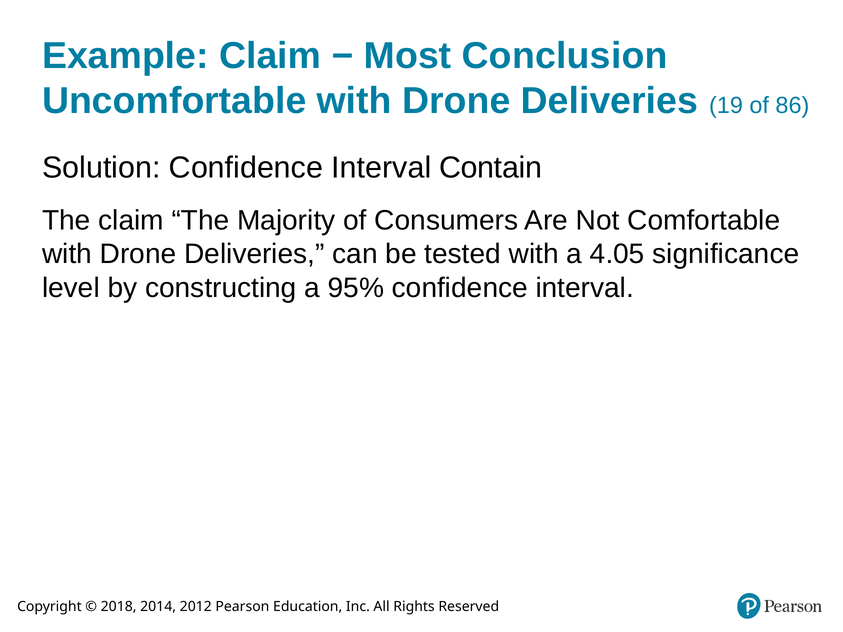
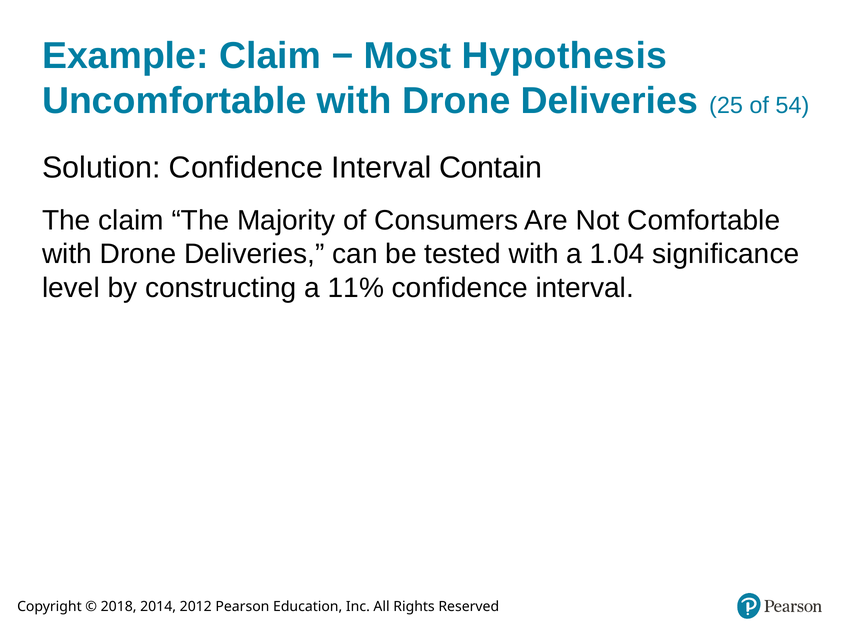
Conclusion: Conclusion -> Hypothesis
19: 19 -> 25
86: 86 -> 54
4.05: 4.05 -> 1.04
95%: 95% -> 11%
